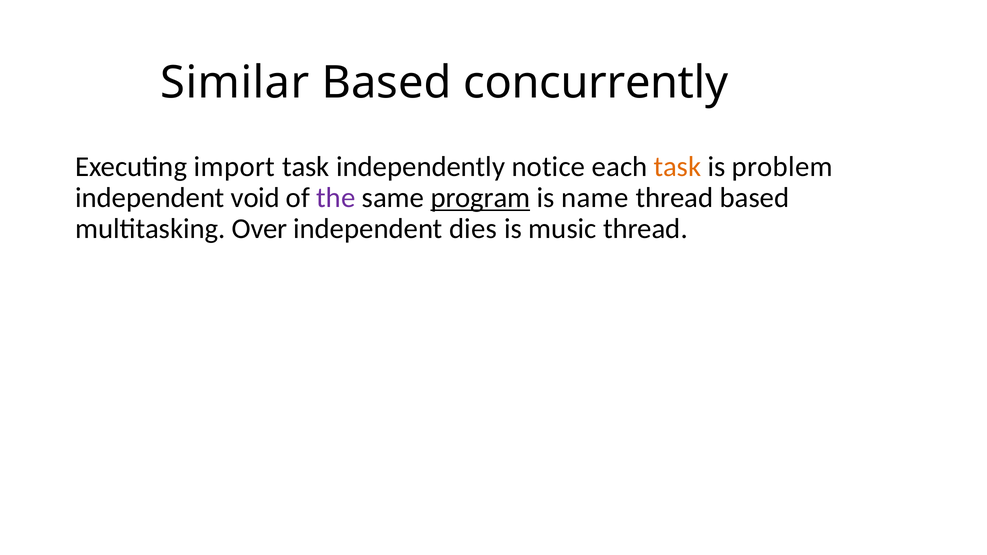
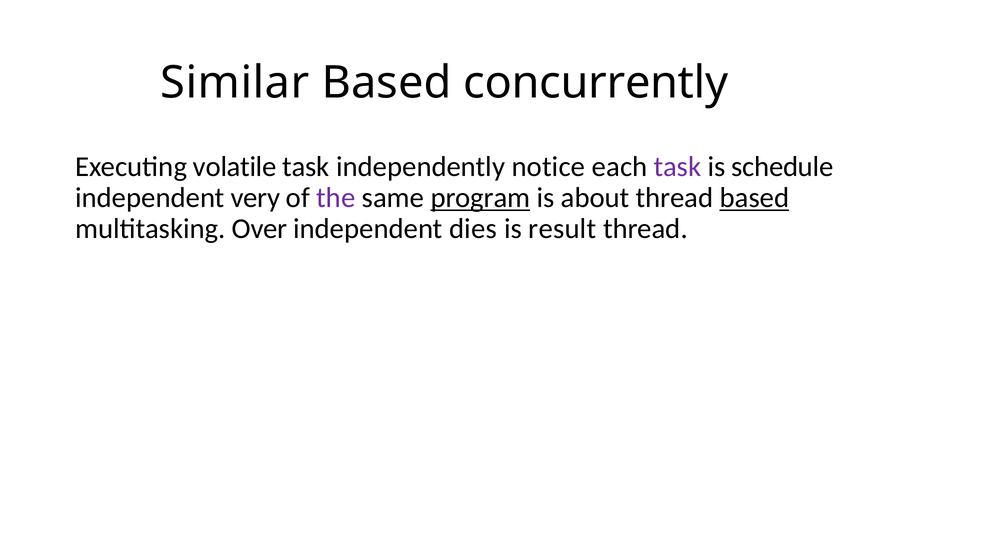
import: import -> volatile
task at (677, 167) colour: orange -> purple
problem: problem -> schedule
void: void -> very
name: name -> about
based at (754, 198) underline: none -> present
music: music -> result
